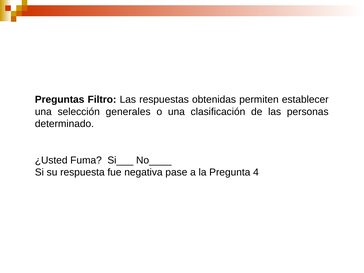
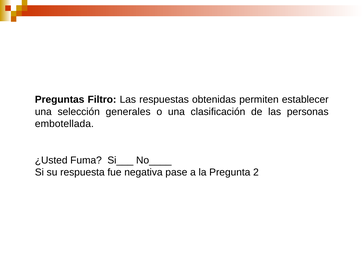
determinado: determinado -> embotellada
4: 4 -> 2
